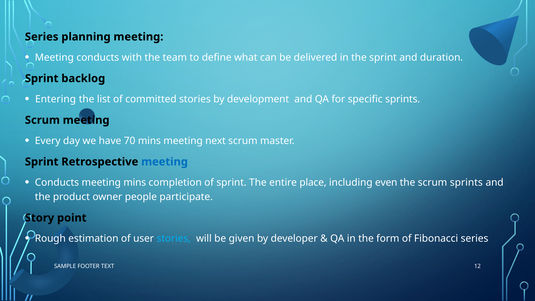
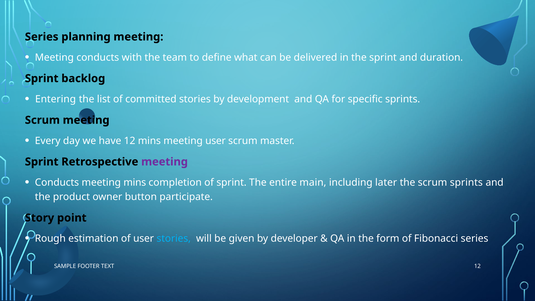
have 70: 70 -> 12
meeting next: next -> user
meeting at (165, 162) colour: blue -> purple
place: place -> main
even: even -> later
people: people -> button
